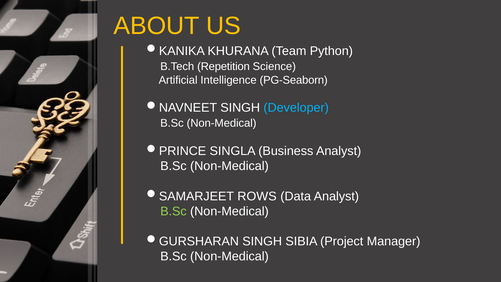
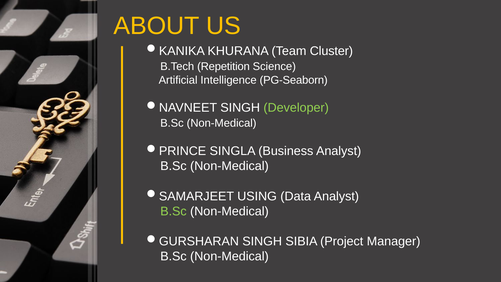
Python: Python -> Cluster
Developer colour: light blue -> light green
ROWS: ROWS -> USING
